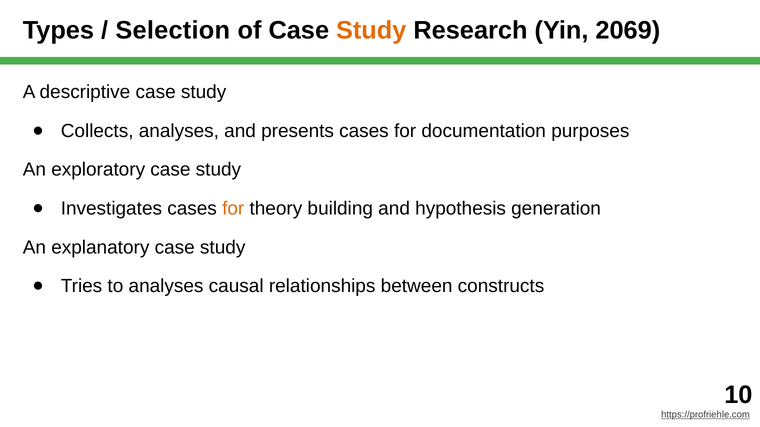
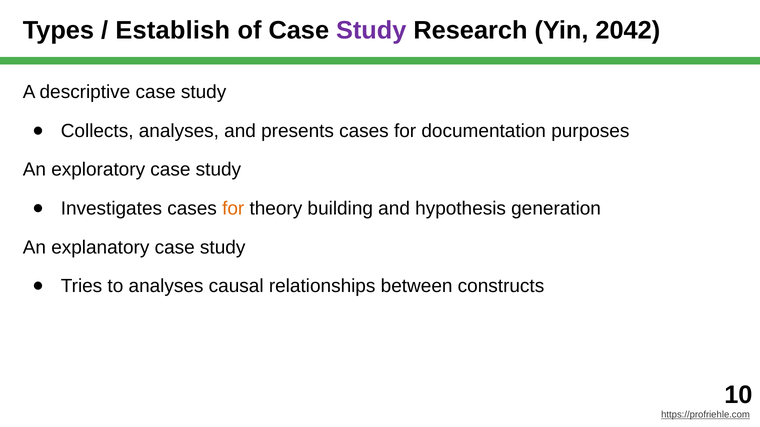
Selection: Selection -> Establish
Study at (371, 30) colour: orange -> purple
2069: 2069 -> 2042
